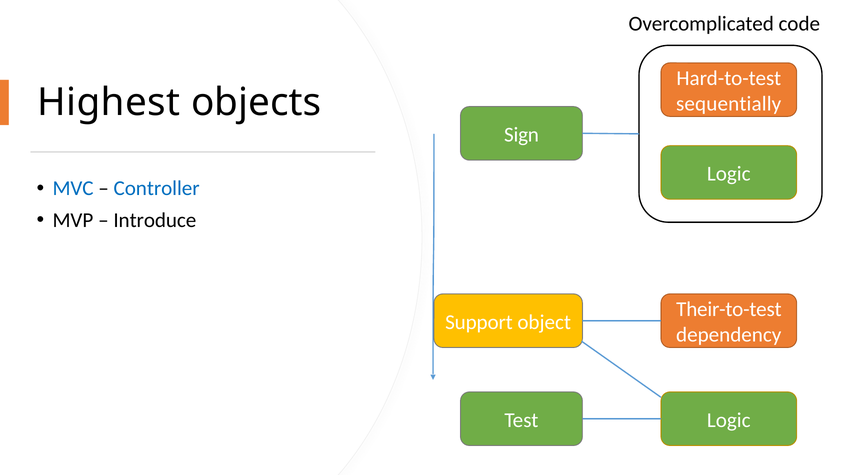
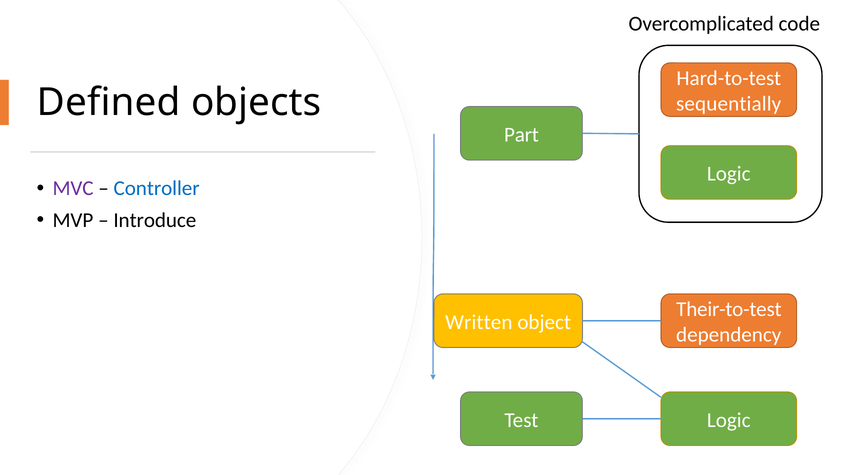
Highest: Highest -> Defined
Sign: Sign -> Part
MVC colour: blue -> purple
Support: Support -> Written
